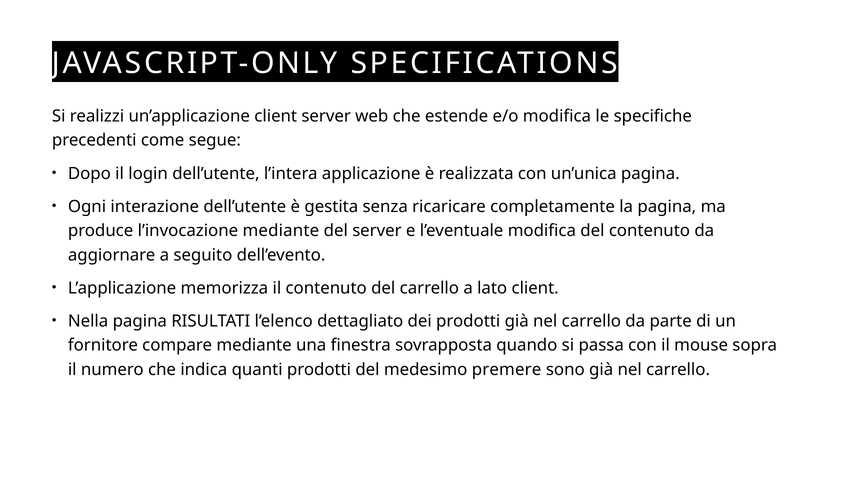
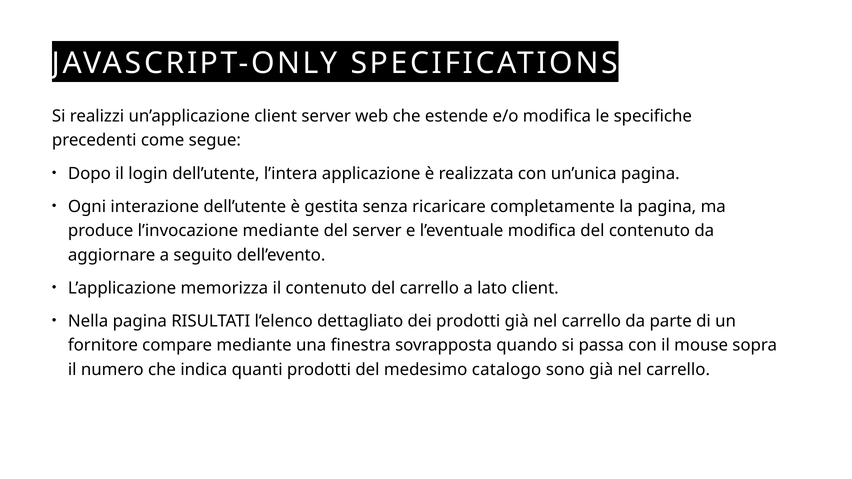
premere: premere -> catalogo
